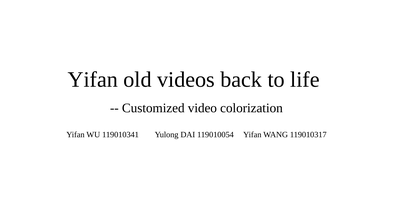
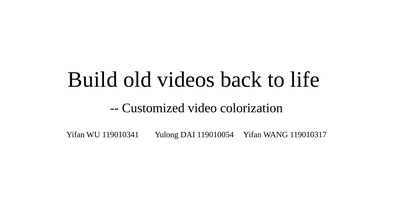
Yifan at (93, 80): Yifan -> Build
